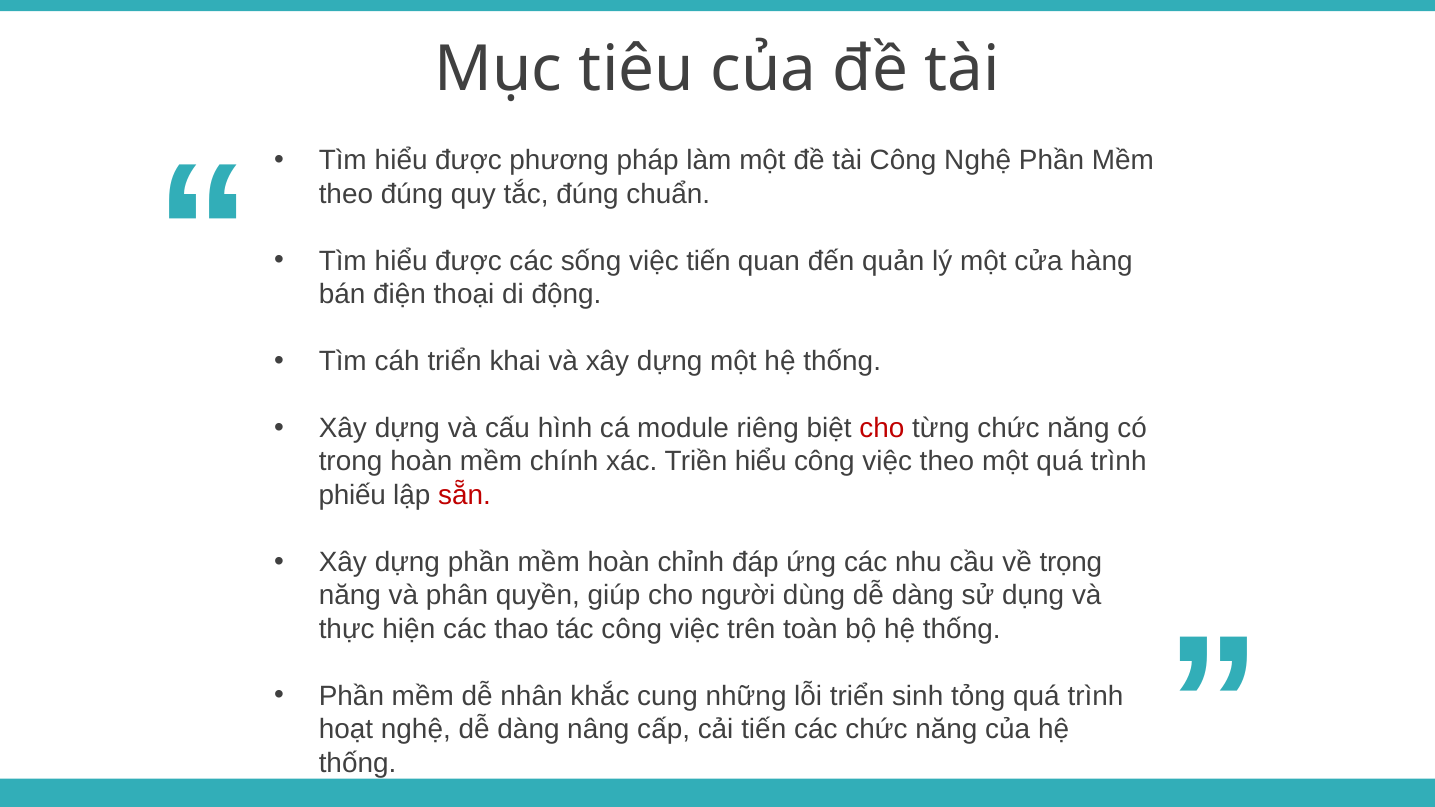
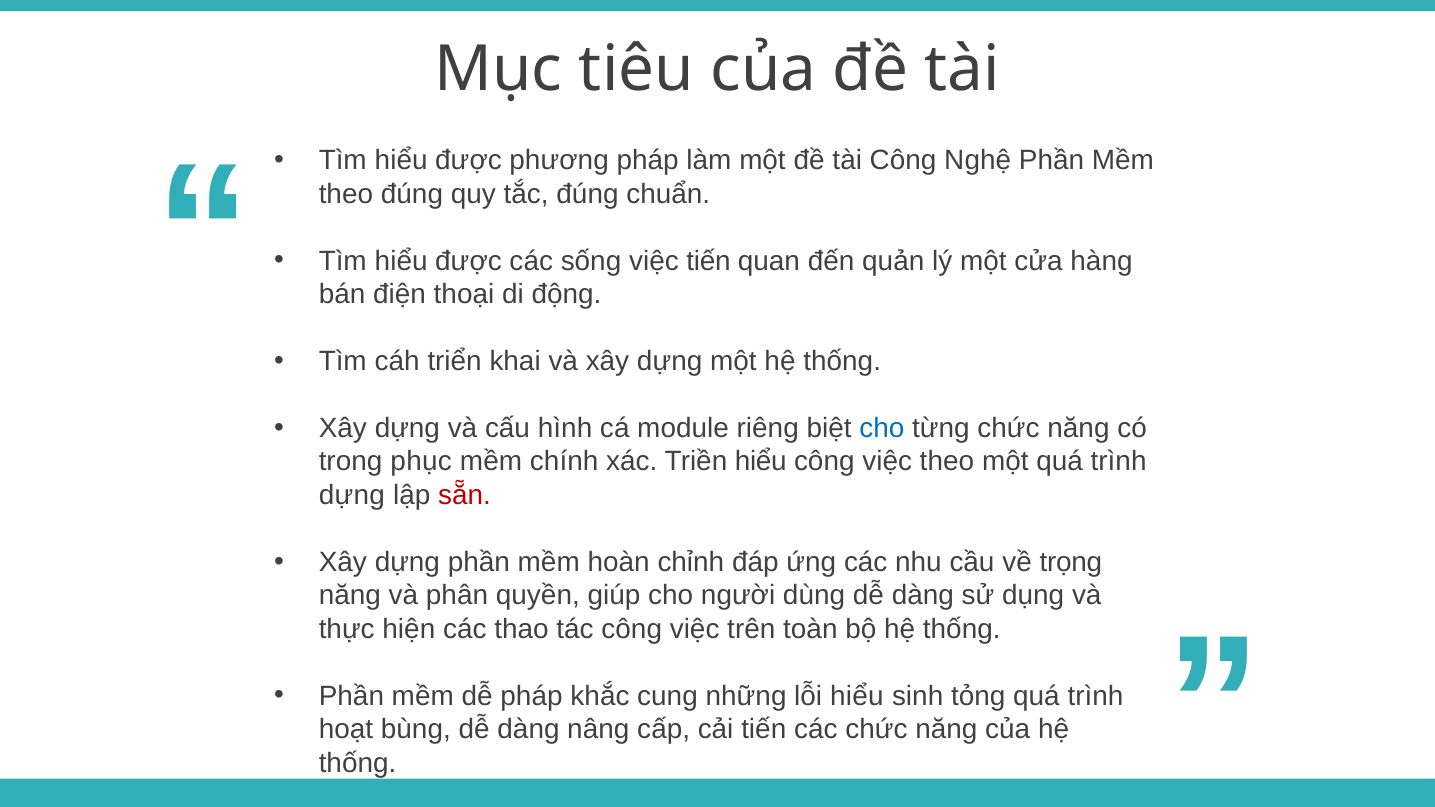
cho at (882, 428) colour: red -> blue
trong hoàn: hoàn -> phục
phiếu at (352, 495): phiếu -> dựng
dễ nhân: nhân -> pháp
lỗi triển: triển -> hiểu
hoạt nghệ: nghệ -> bùng
